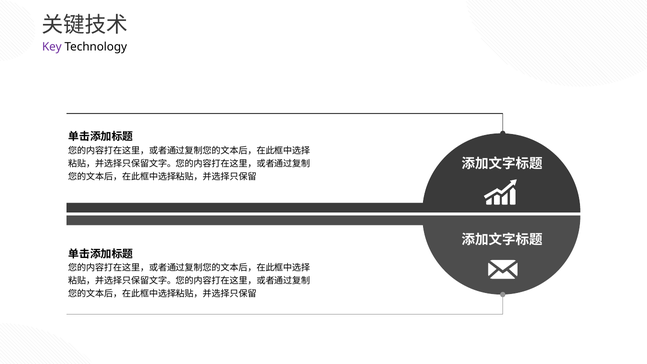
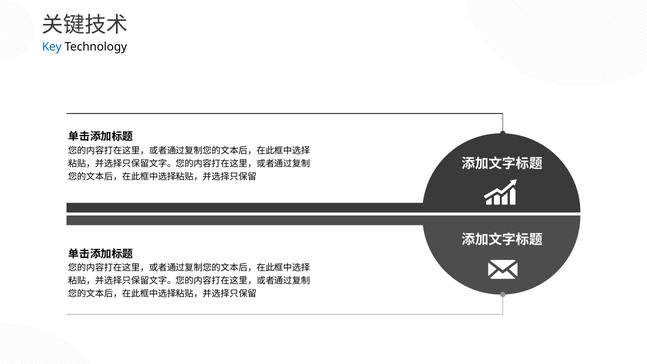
Key colour: purple -> blue
